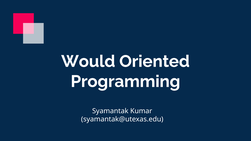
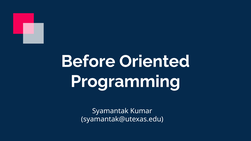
Would: Would -> Before
